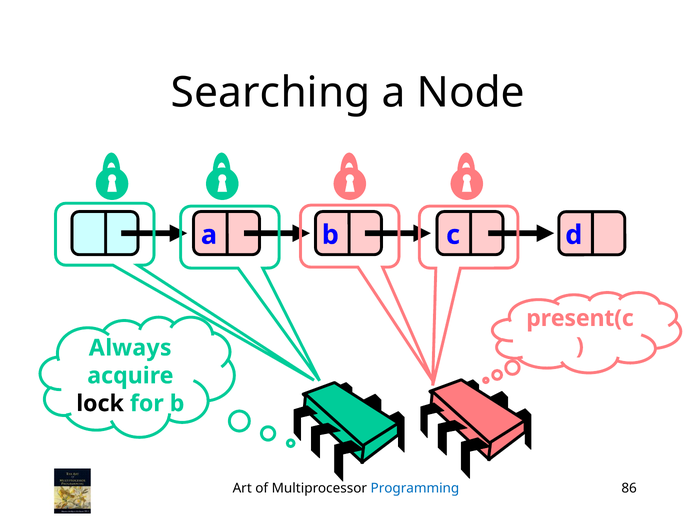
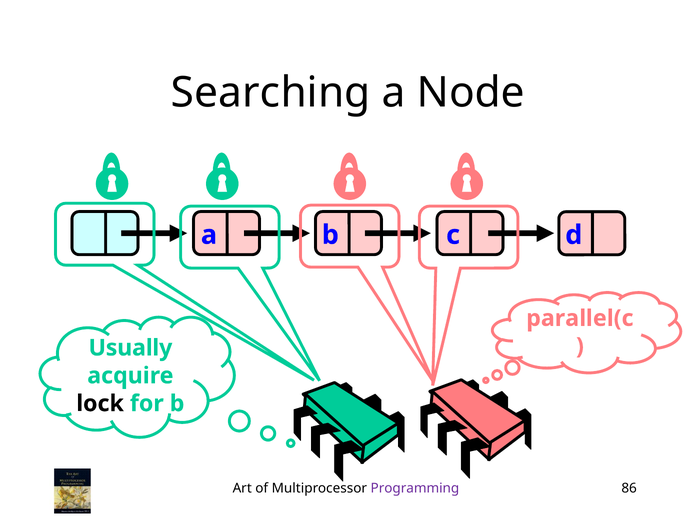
present(c: present(c -> parallel(c
Always: Always -> Usually
Programming colour: blue -> purple
